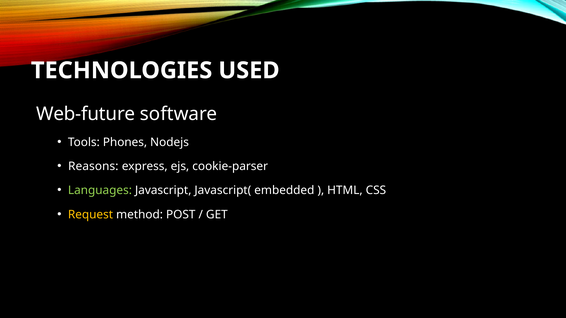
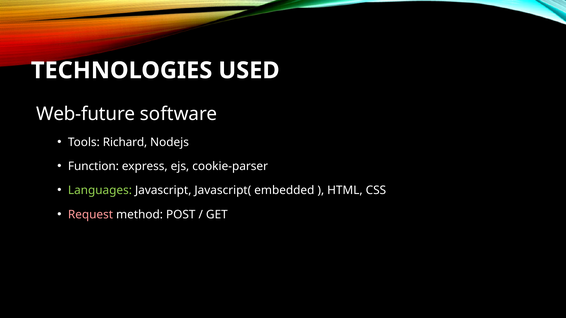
Phones: Phones -> Richard
Reasons: Reasons -> Function
Request colour: yellow -> pink
